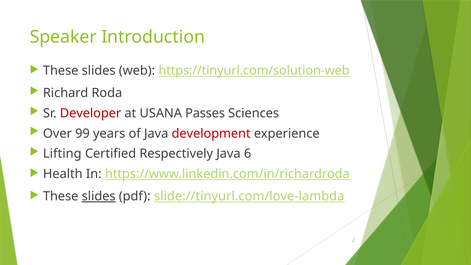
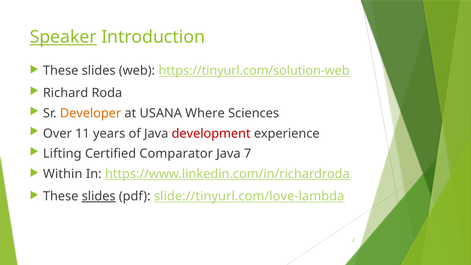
Speaker underline: none -> present
Developer colour: red -> orange
Passes: Passes -> Where
99: 99 -> 11
Respectively: Respectively -> Comparator
6: 6 -> 7
Health: Health -> Within
